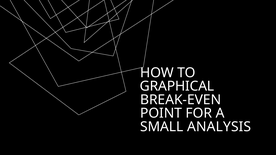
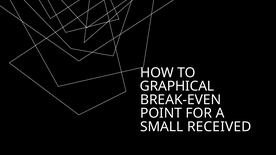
ANALYSIS: ANALYSIS -> RECEIVED
